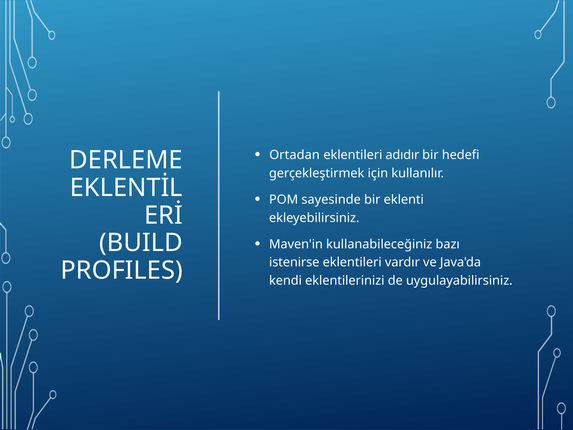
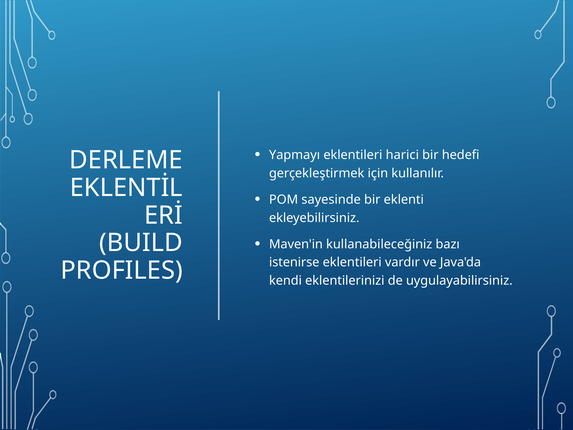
Ortadan: Ortadan -> Yapmayı
adıdır: adıdır -> harici
